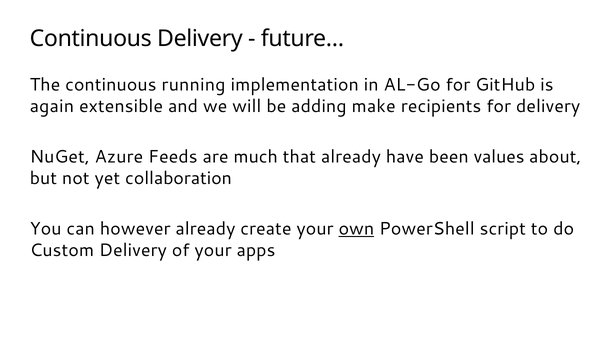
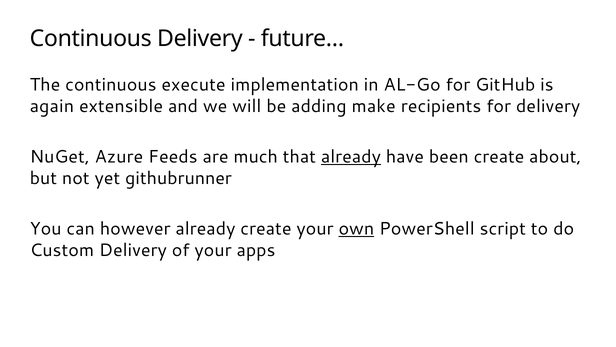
running: running -> execute
already at (351, 156) underline: none -> present
been values: values -> create
collaboration: collaboration -> githubrunner
